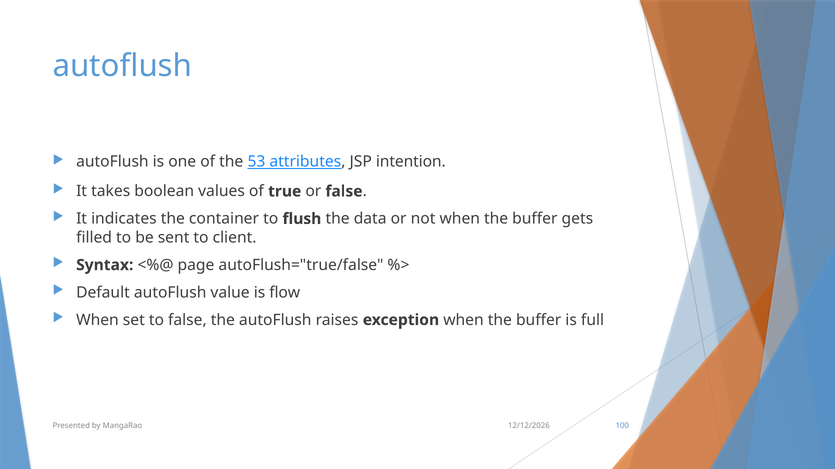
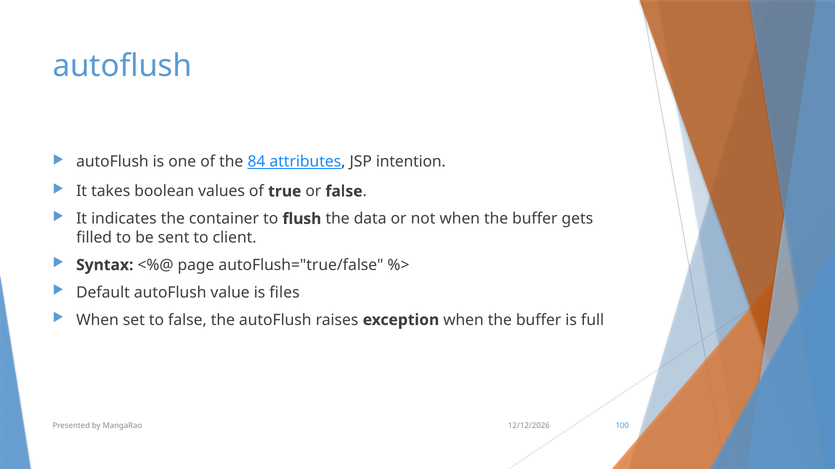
53: 53 -> 84
flow: flow -> files
